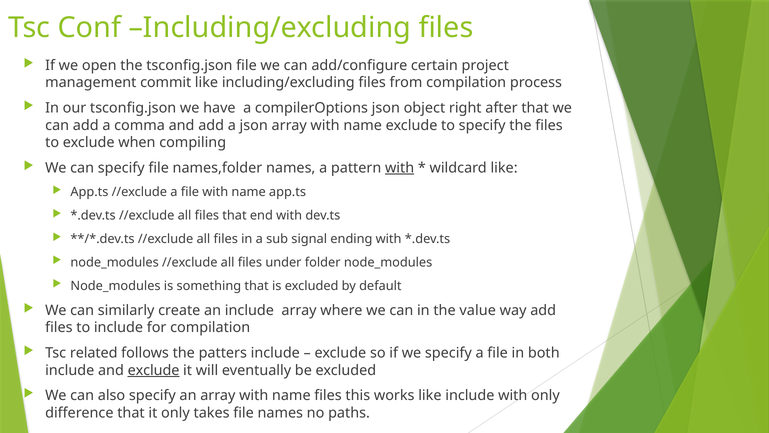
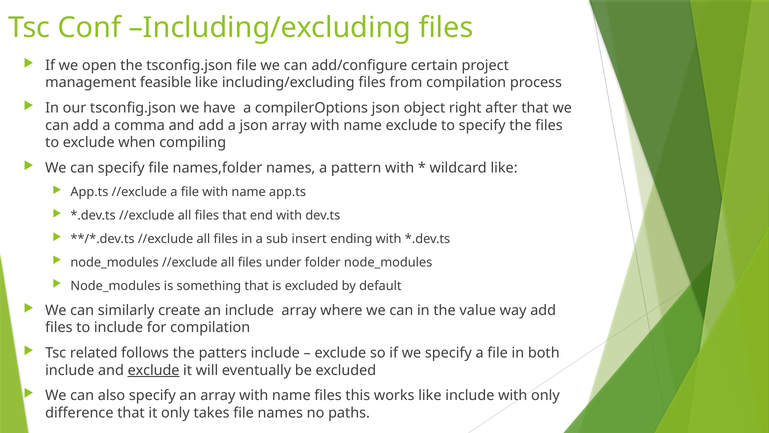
commit: commit -> feasible
with at (400, 168) underline: present -> none
signal: signal -> insert
